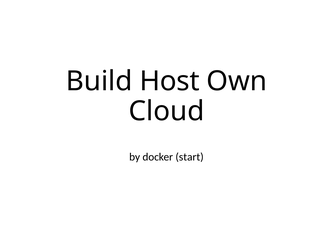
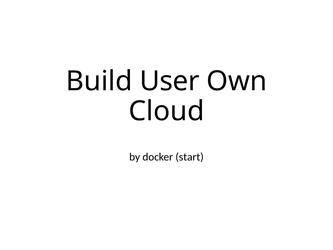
Host: Host -> User
